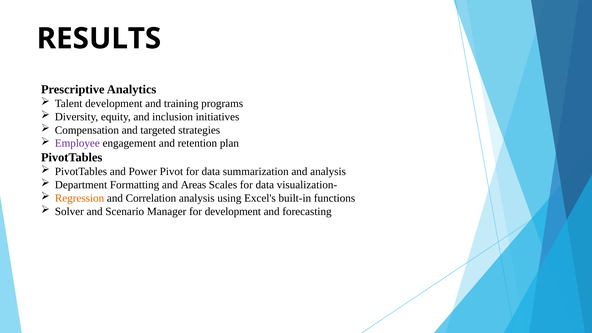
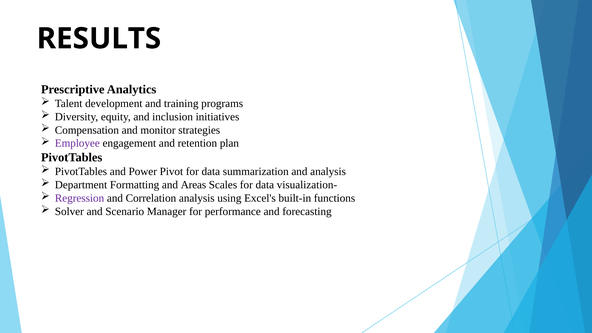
targeted: targeted -> monitor
Regression colour: orange -> purple
for development: development -> performance
